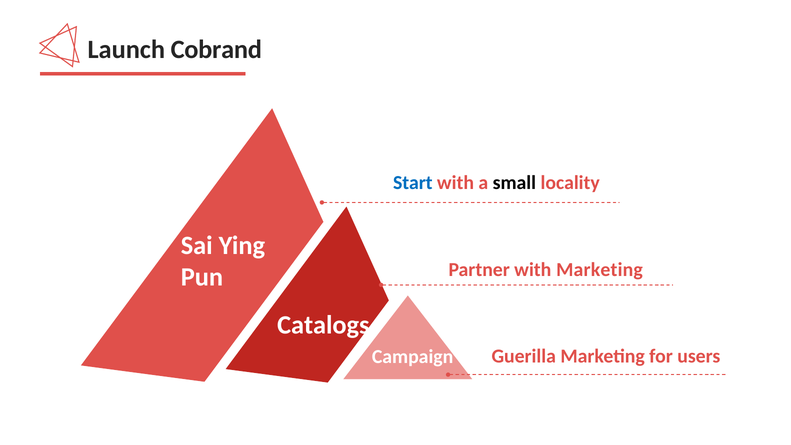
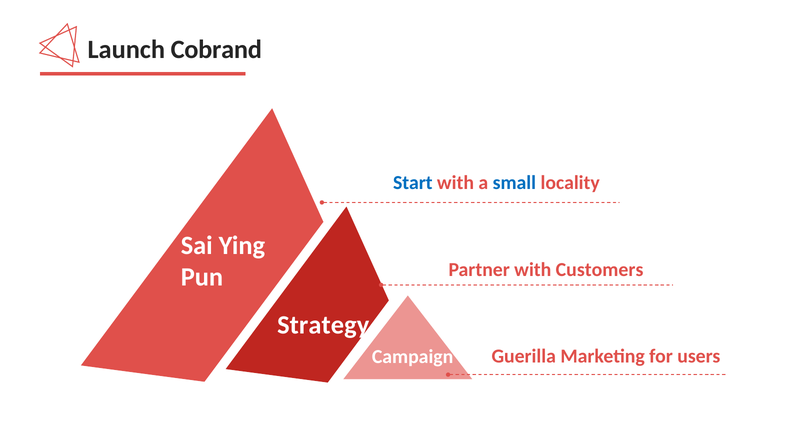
small colour: black -> blue
with Marketing: Marketing -> Customers
Catalogs: Catalogs -> Strategy
